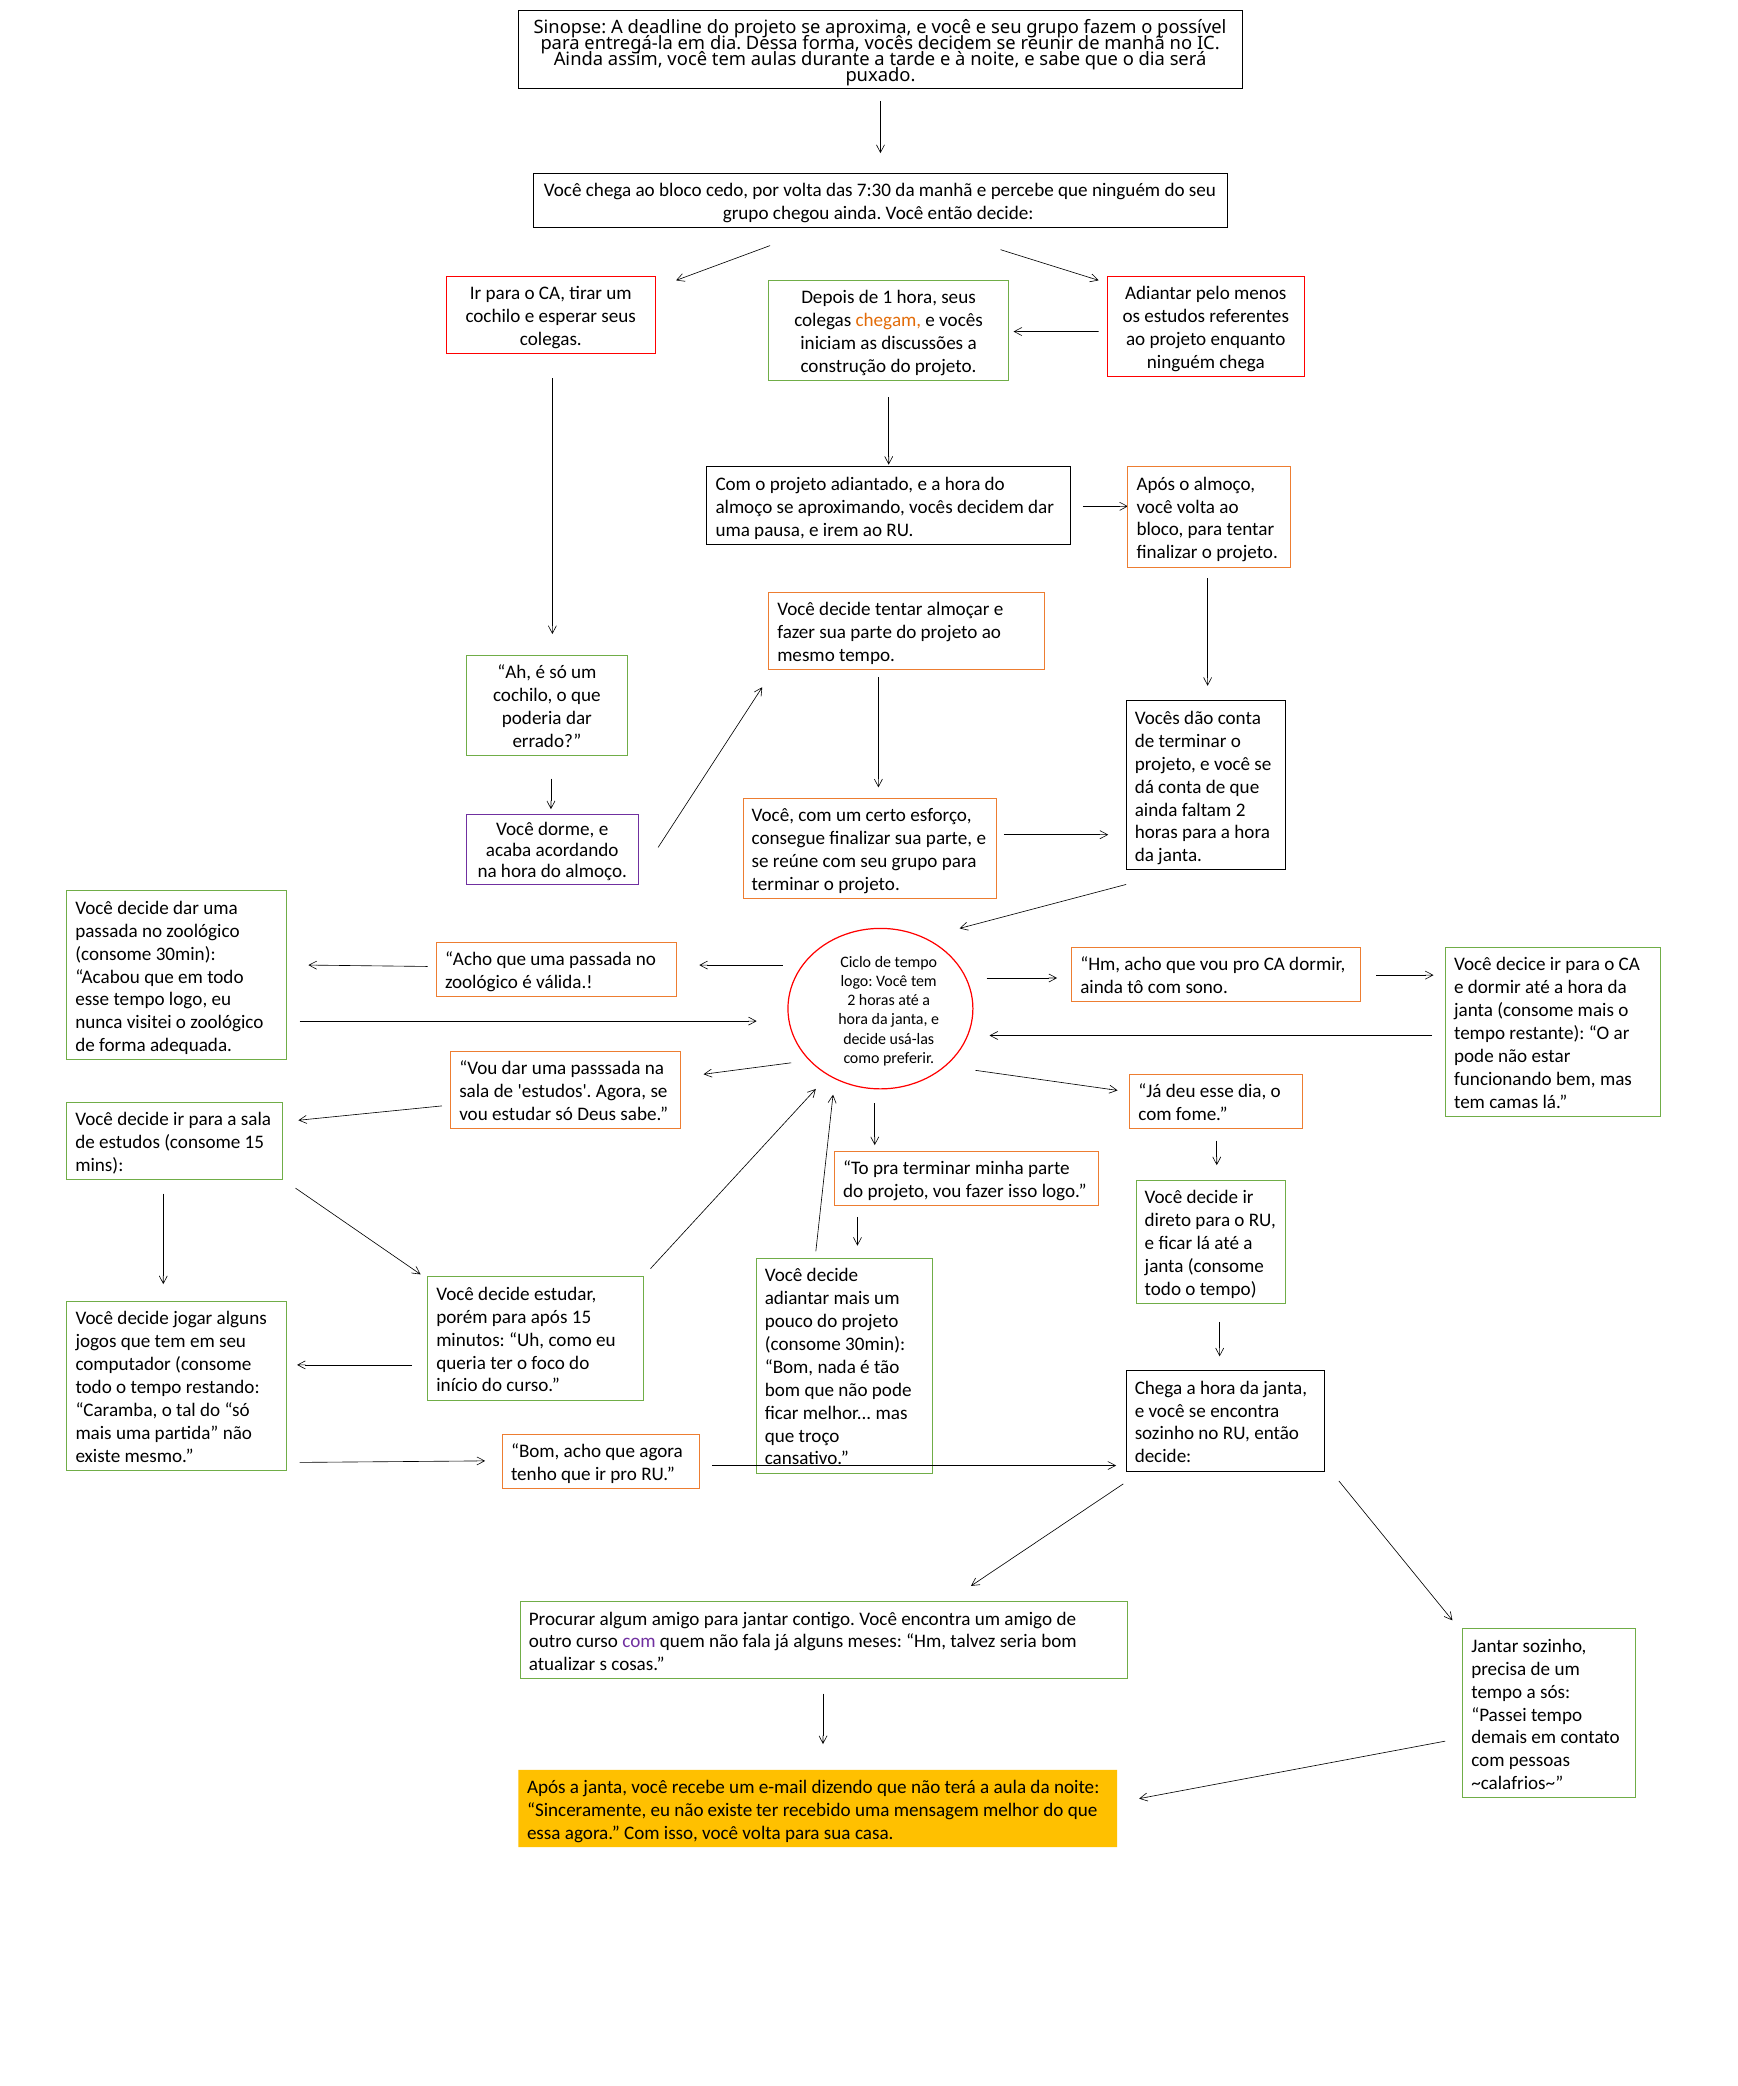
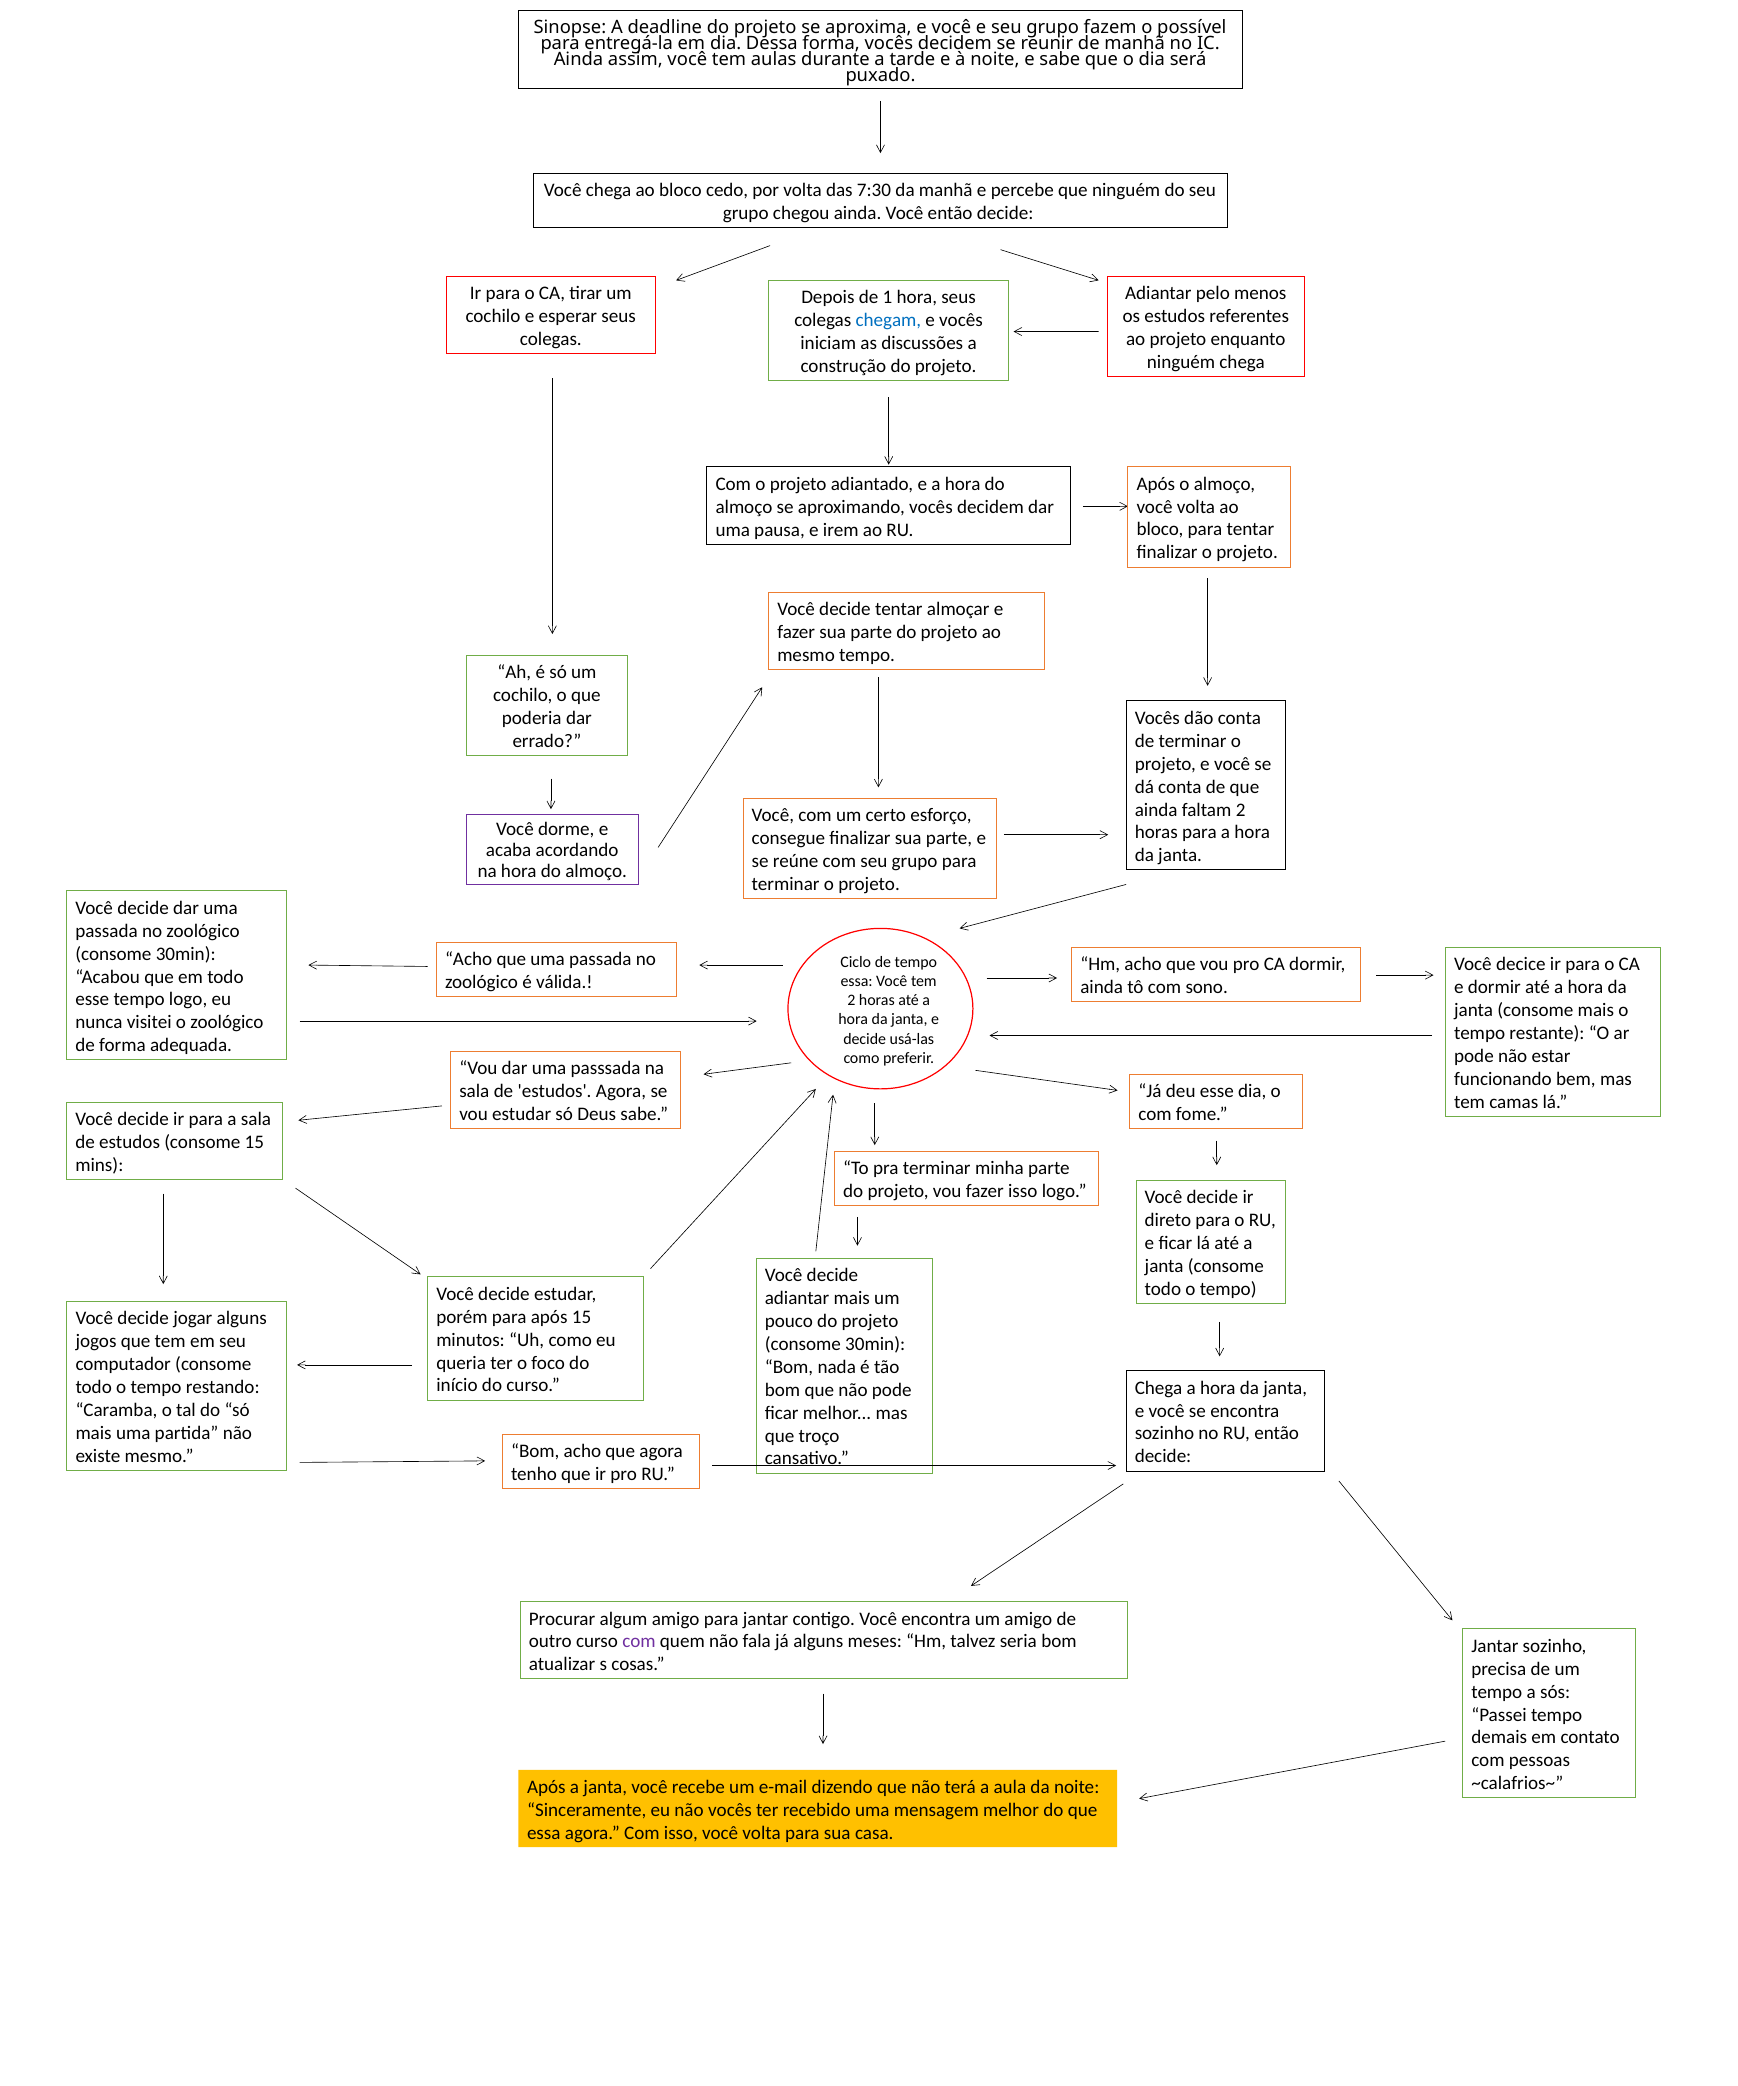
chegam colour: orange -> blue
logo at (857, 981): logo -> essa
eu não existe: existe -> vocês
